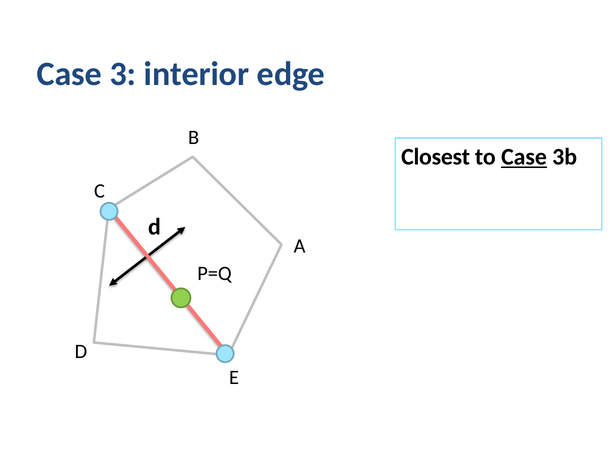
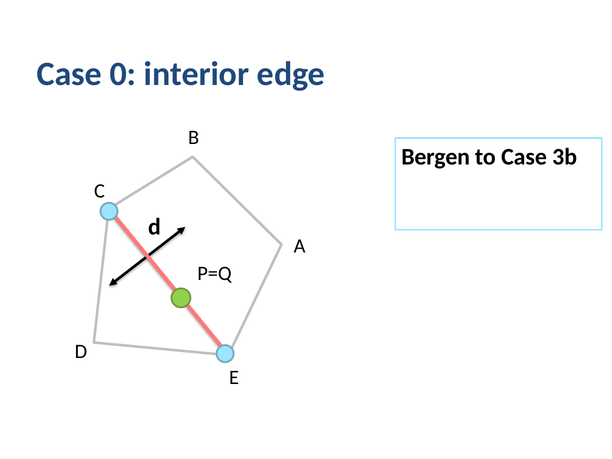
3: 3 -> 0
Closest: Closest -> Bergen
Case at (524, 157) underline: present -> none
